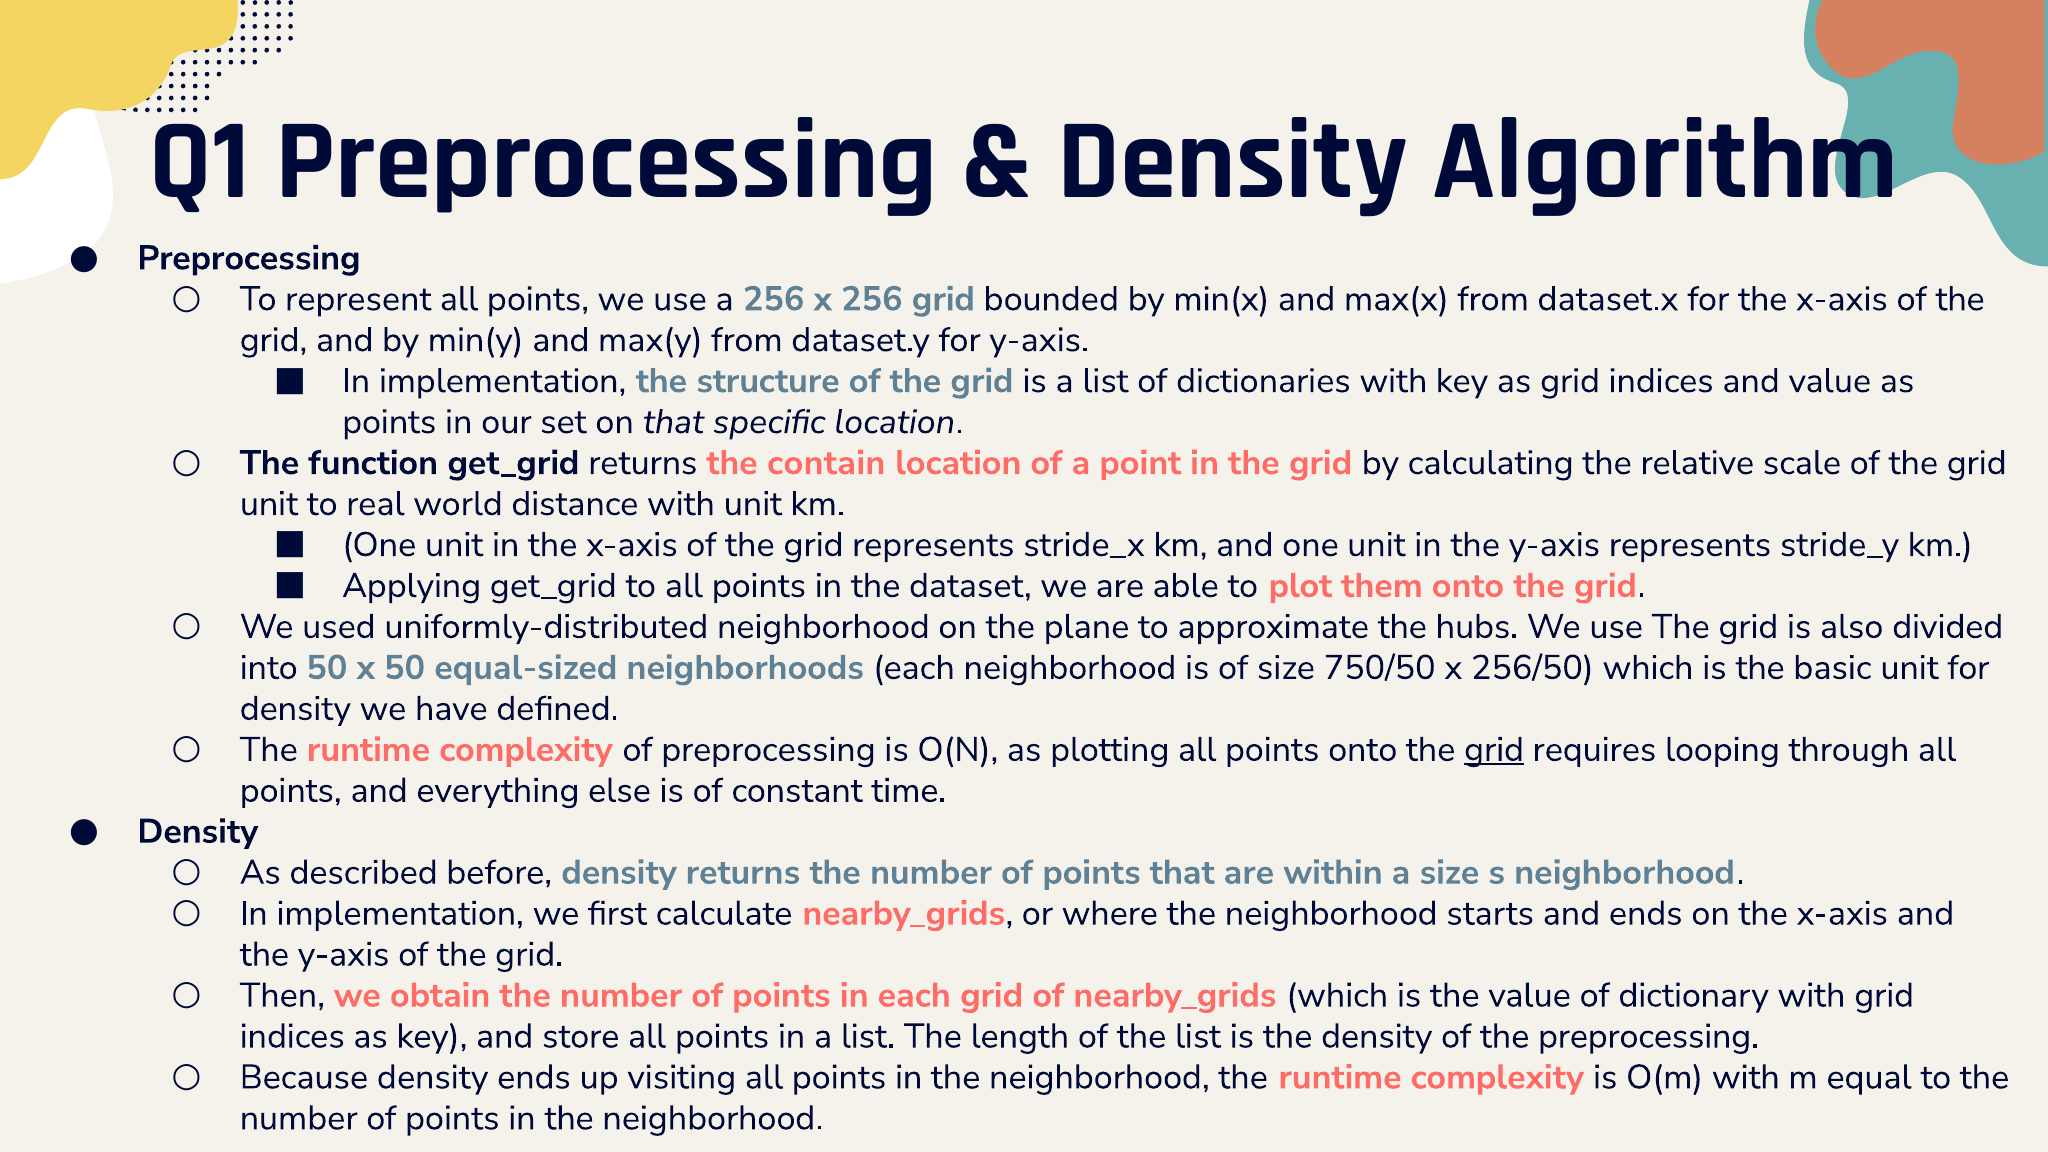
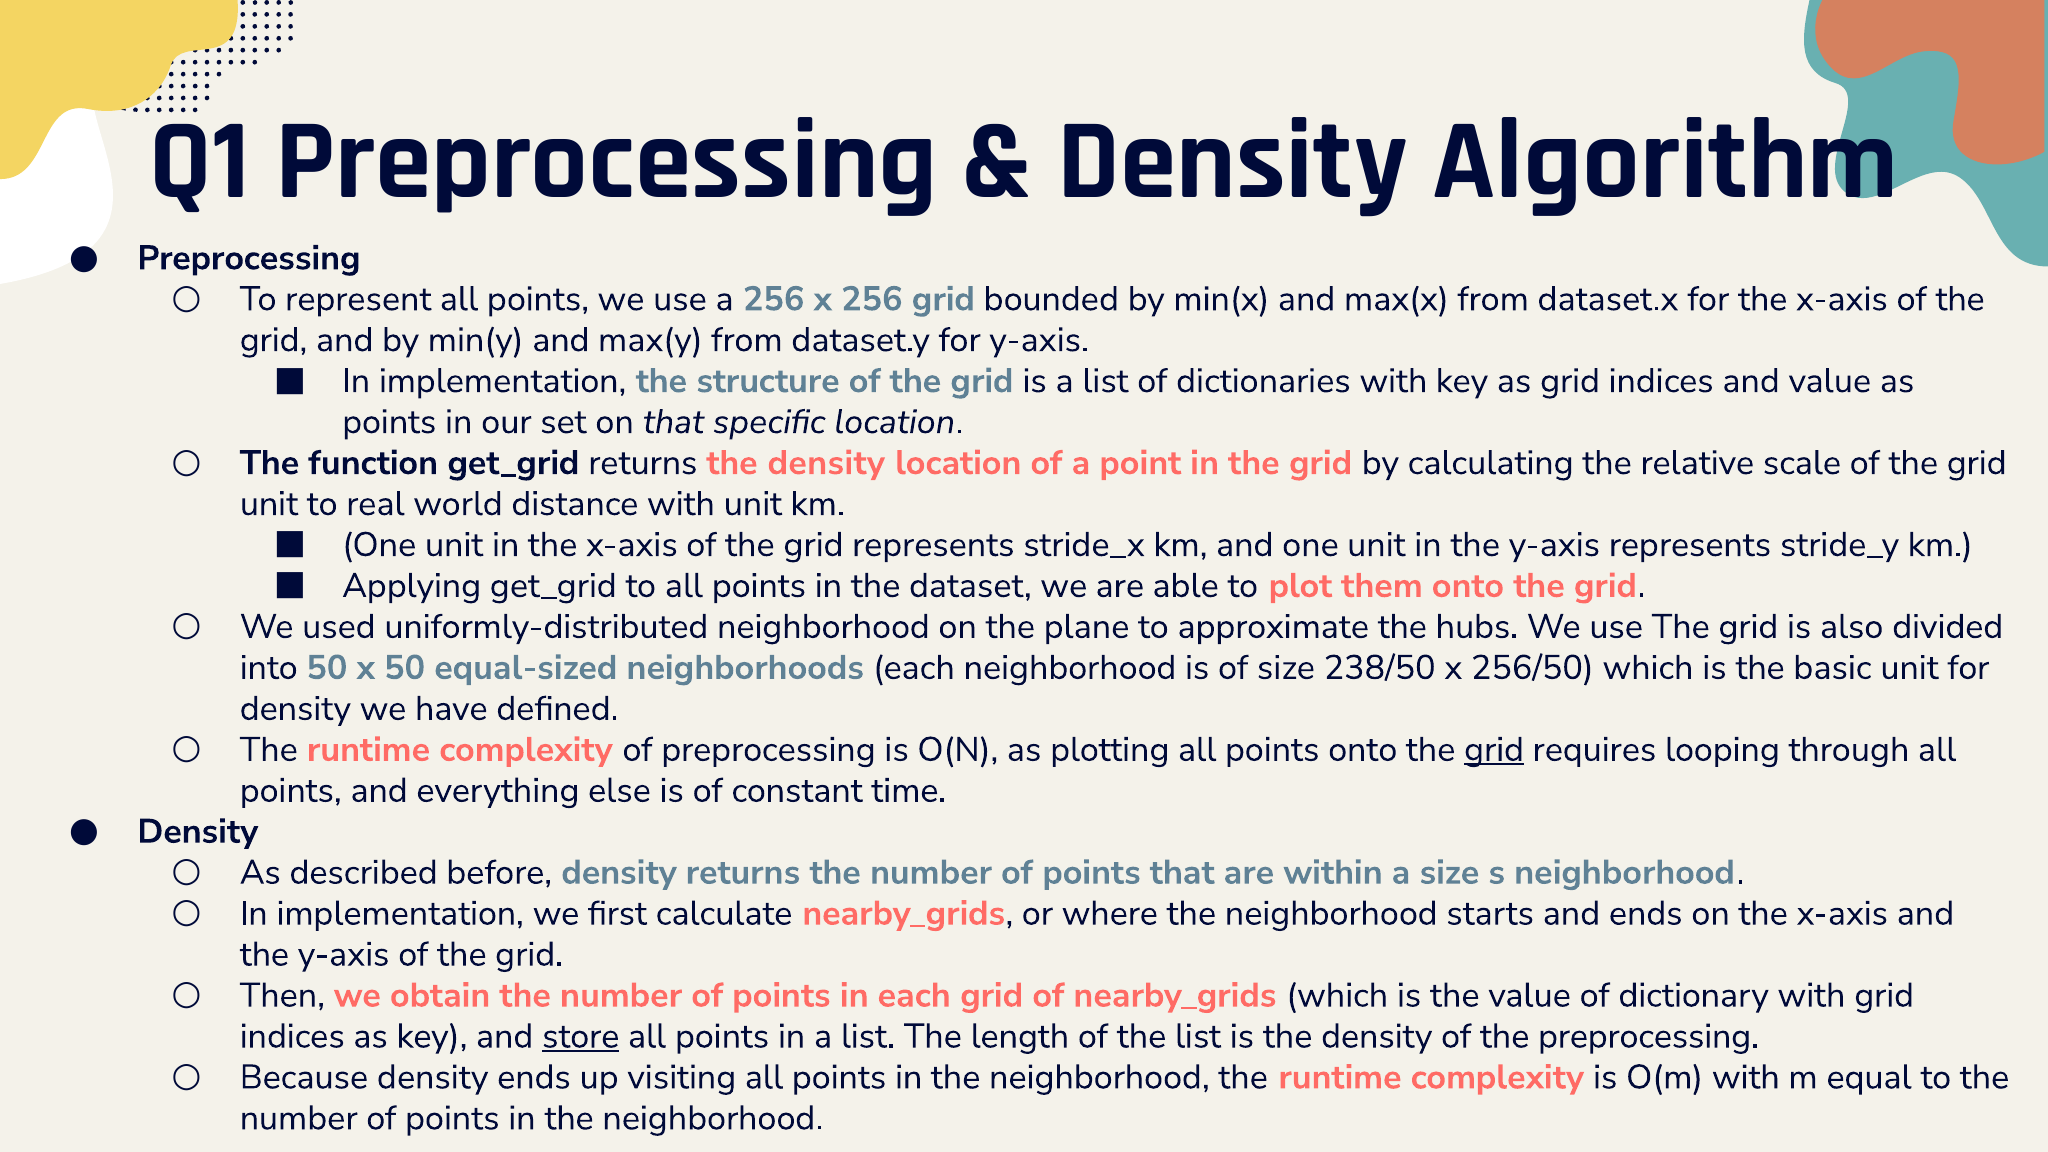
returns the contain: contain -> density
750/50: 750/50 -> 238/50
store underline: none -> present
